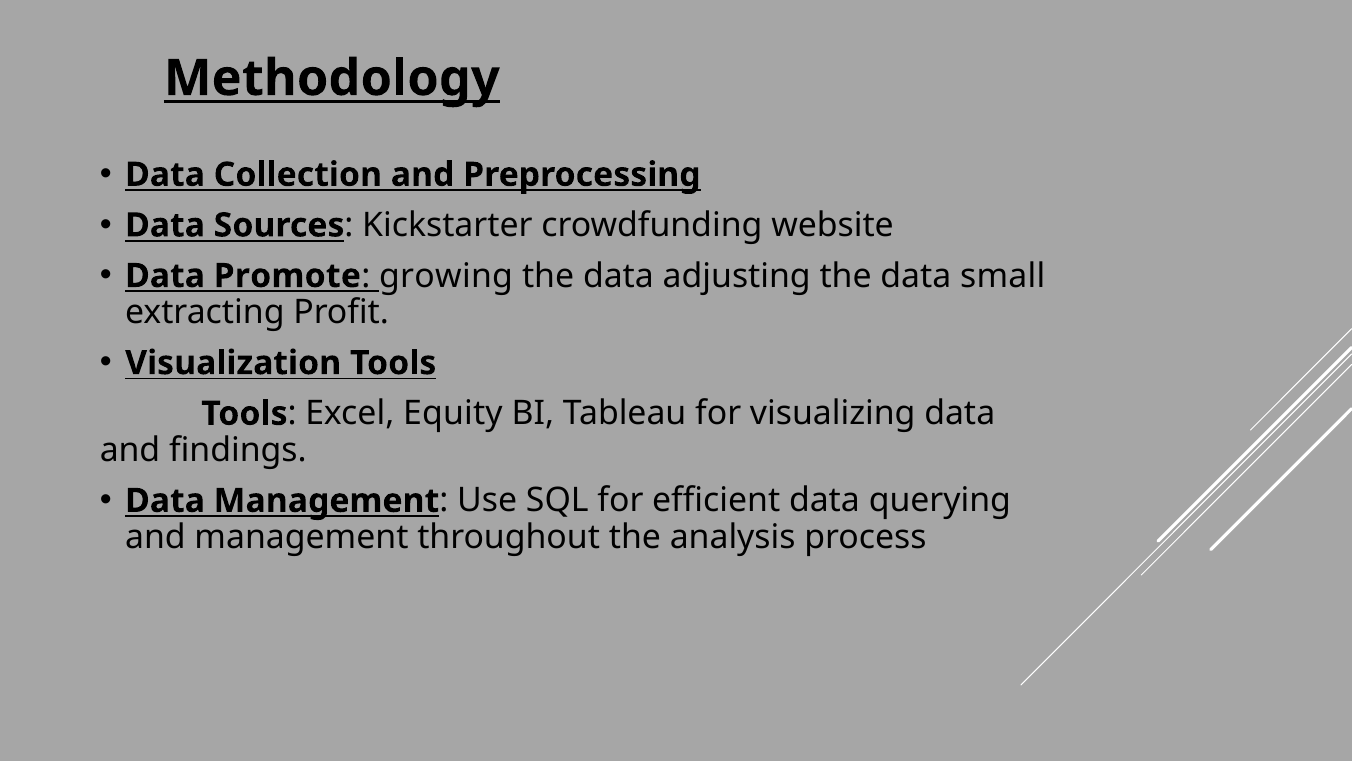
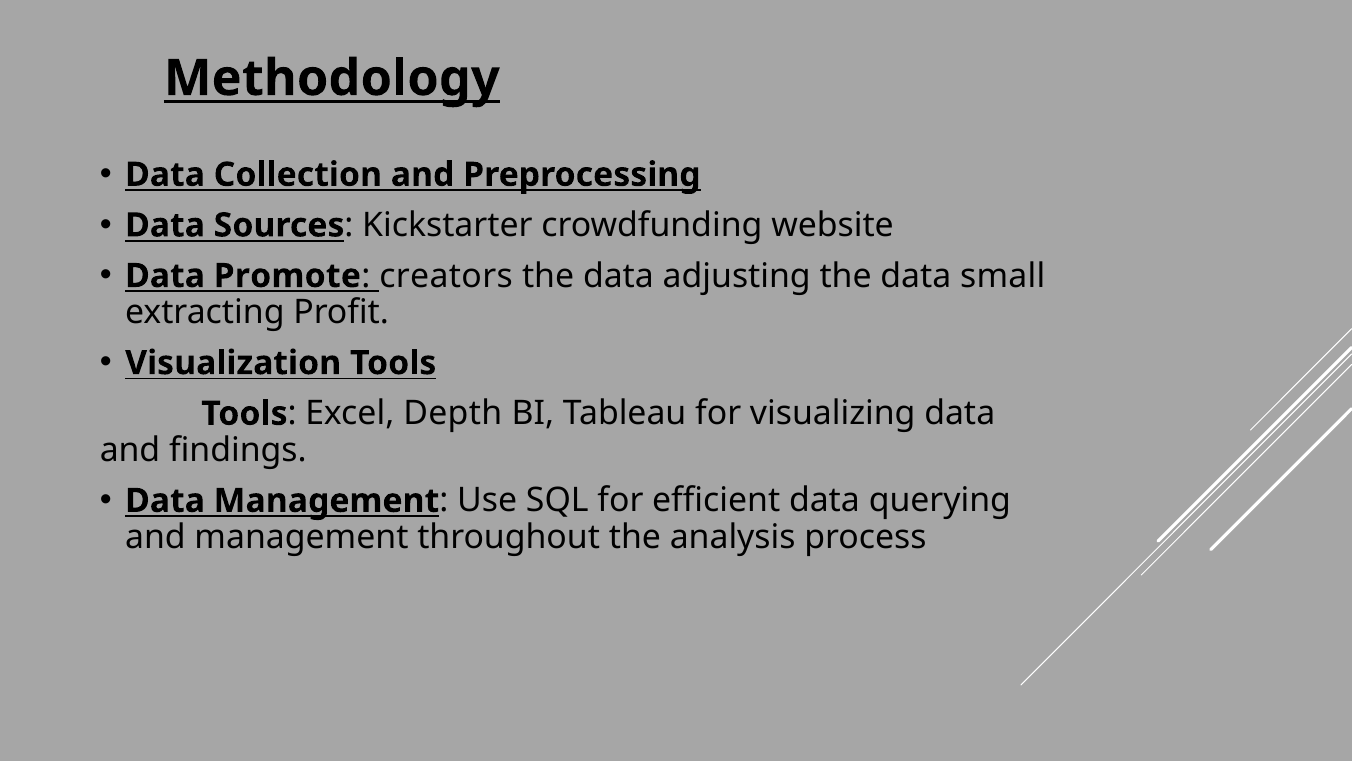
growing: growing -> creators
Equity: Equity -> Depth
